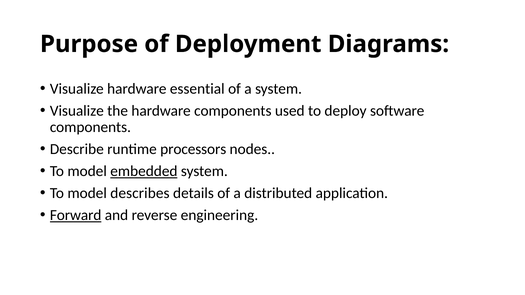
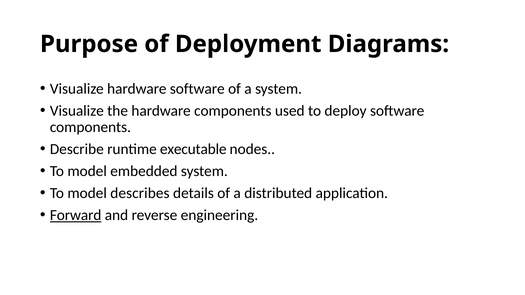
hardware essential: essential -> software
processors: processors -> executable
embedded underline: present -> none
